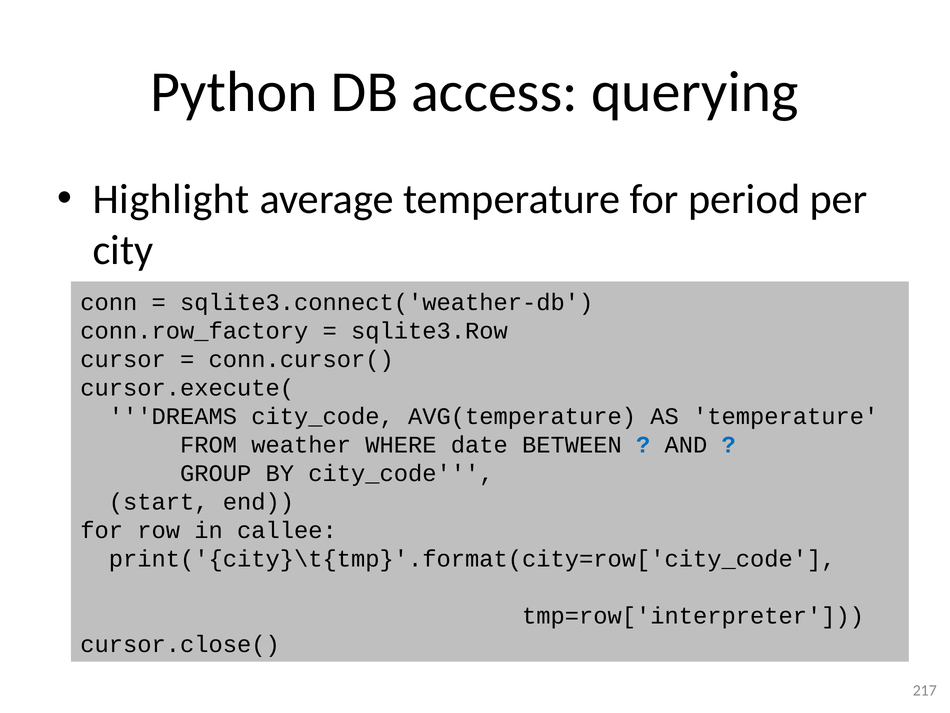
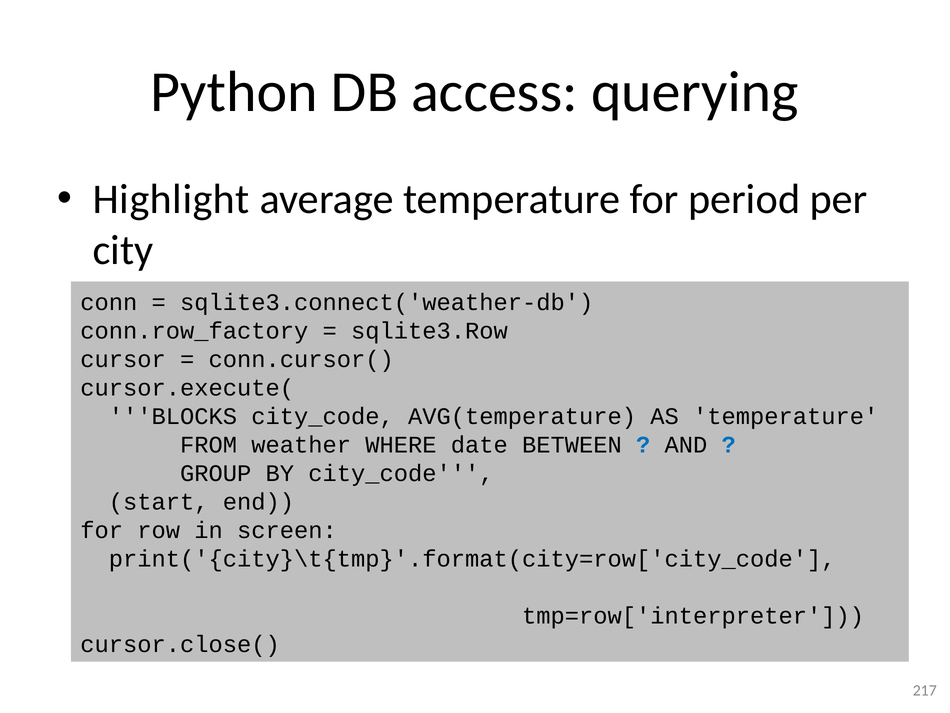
DREAMS: DREAMS -> BLOCKS
callee: callee -> screen
